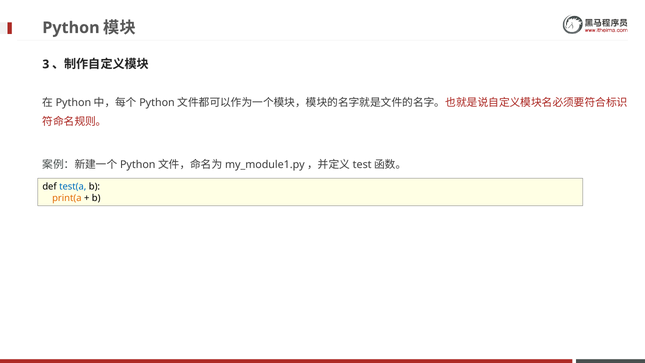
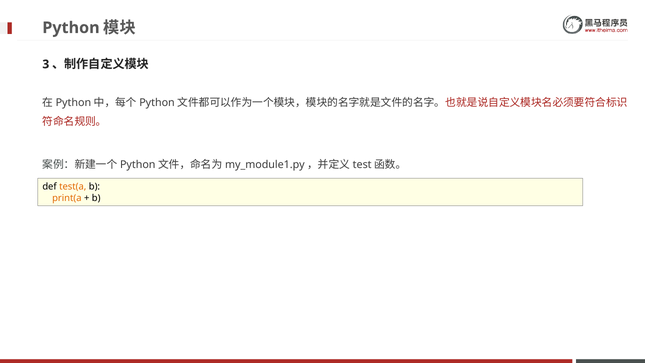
test(a colour: blue -> orange
